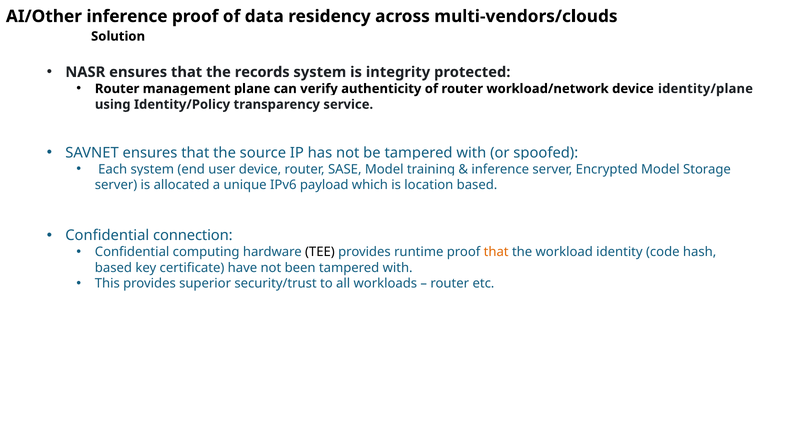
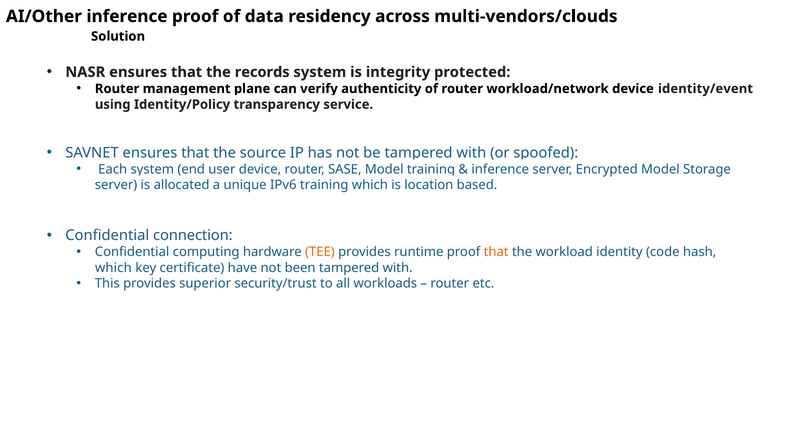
identity/plane: identity/plane -> identity/event
IPv6 payload: payload -> training
TEE colour: black -> orange
based at (113, 268): based -> which
